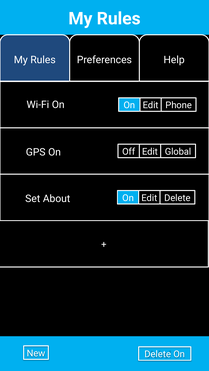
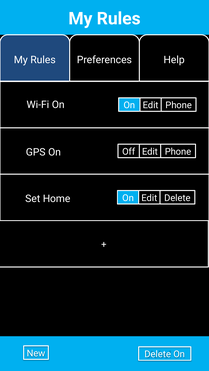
Off Edit Global: Global -> Phone
About: About -> Home
